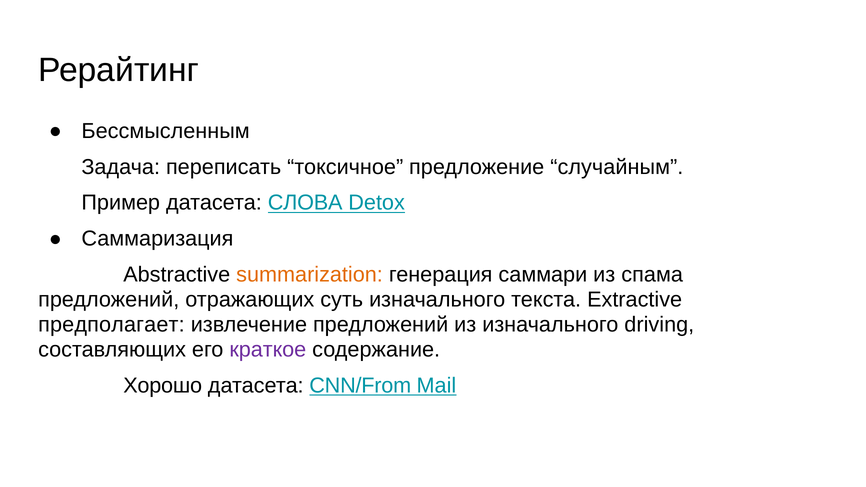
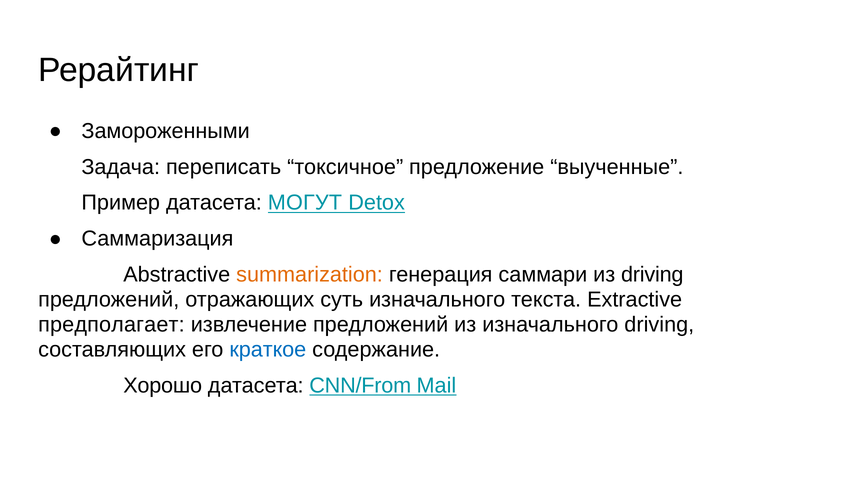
Бессмысленным: Бессмысленным -> Замороженными
случайным: случайным -> выученные
СЛОВА: СЛОВА -> МОГУТ
из спама: спама -> driving
краткое colour: purple -> blue
